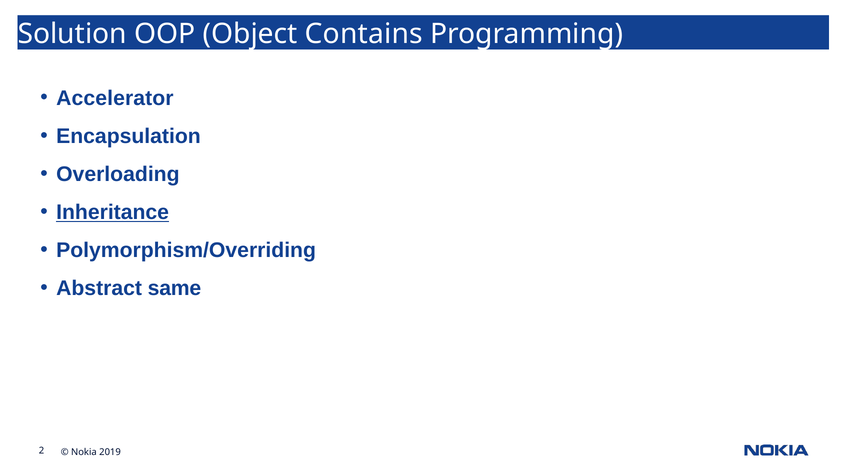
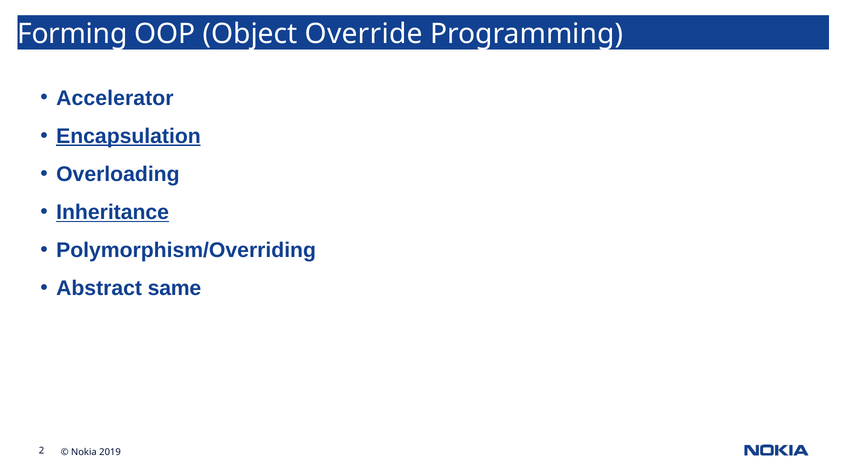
Solution: Solution -> Forming
Contains: Contains -> Override
Encapsulation underline: none -> present
